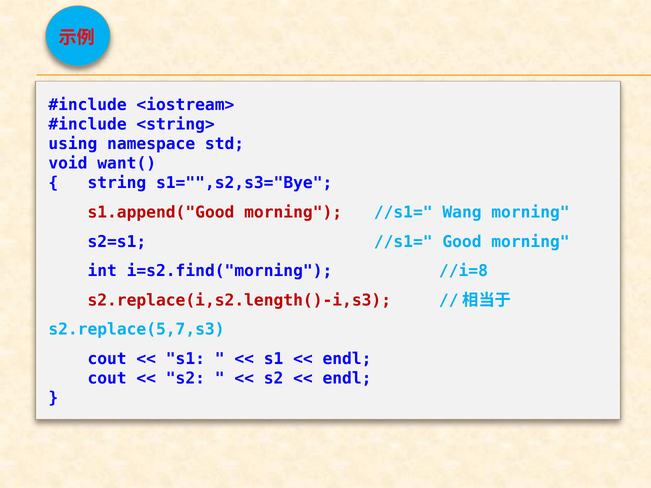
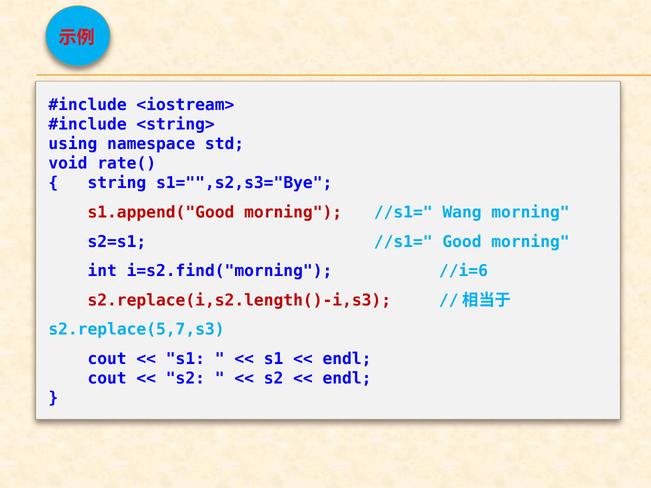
want(: want( -> rate(
//i=8: //i=8 -> //i=6
